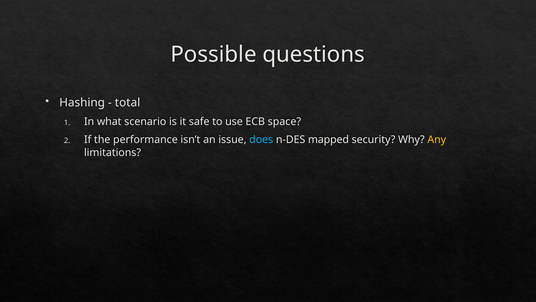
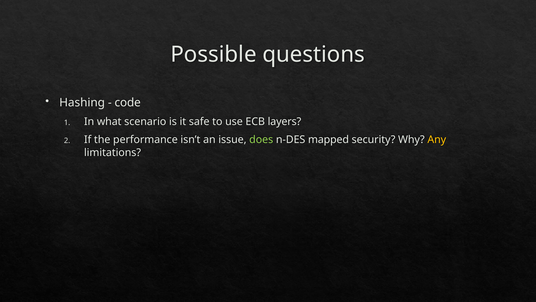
total: total -> code
space: space -> layers
does colour: light blue -> light green
